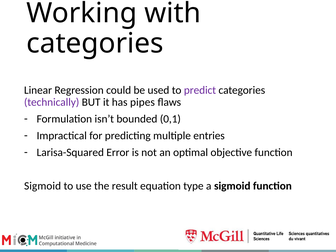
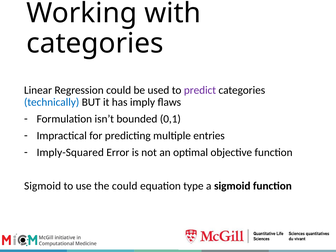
technically colour: purple -> blue
pipes: pipes -> imply
Larisa-Squared: Larisa-Squared -> Imply-Squared
the result: result -> could
